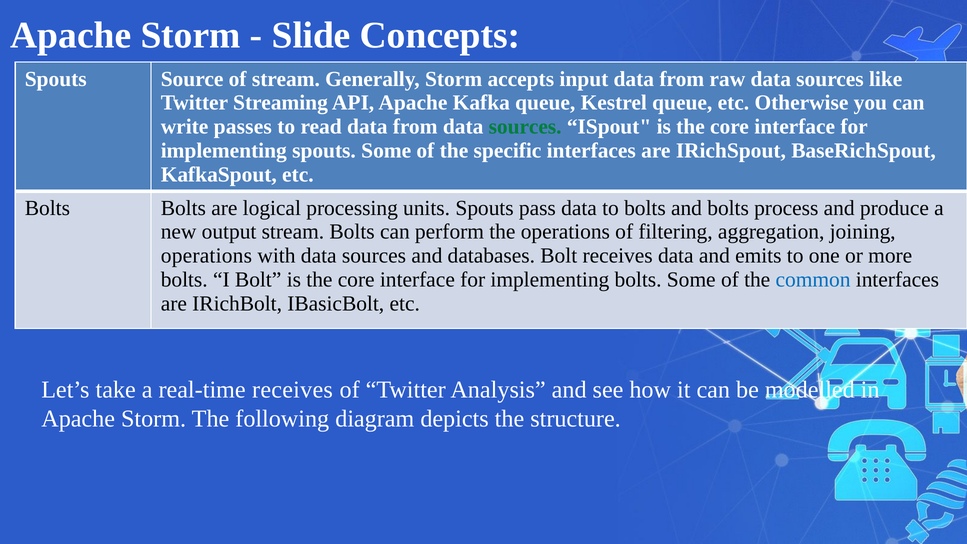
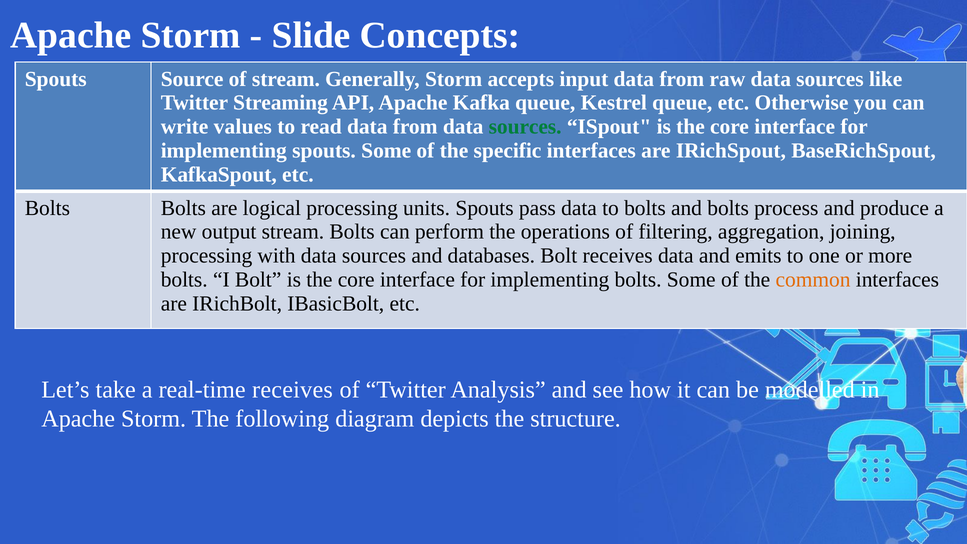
passes: passes -> values
operations at (206, 256): operations -> processing
common colour: blue -> orange
